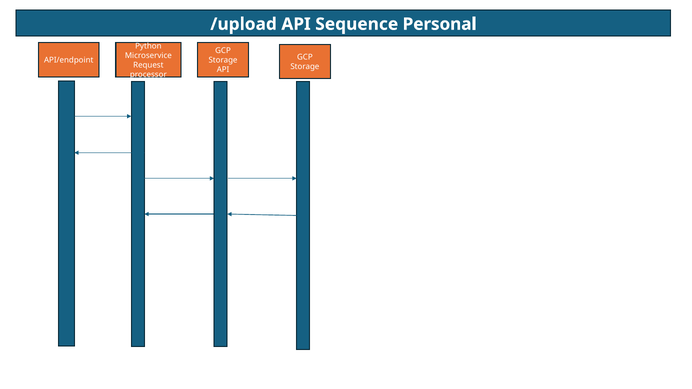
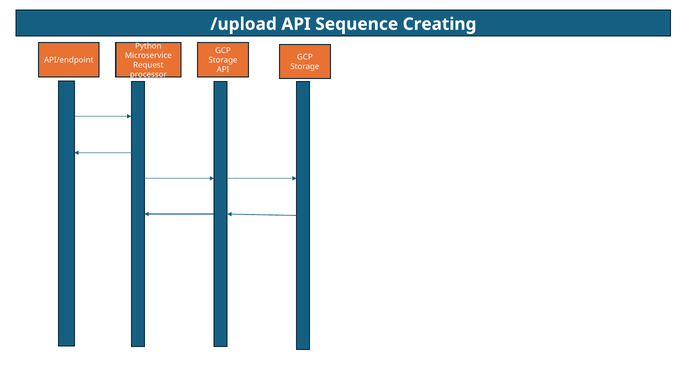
Personal: Personal -> Creating
